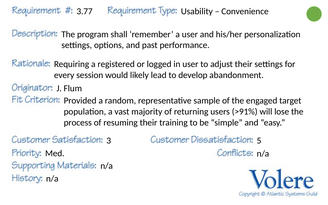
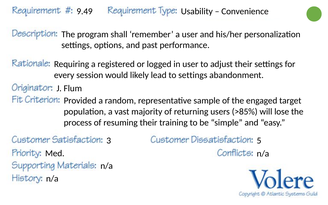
3.77: 3.77 -> 9.49
to develop: develop -> settings
>91%: >91% -> >85%
